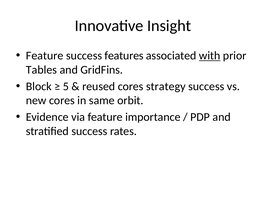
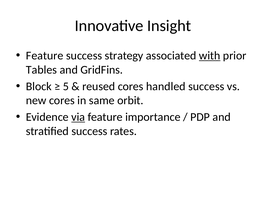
features: features -> strategy
strategy: strategy -> handled
via underline: none -> present
